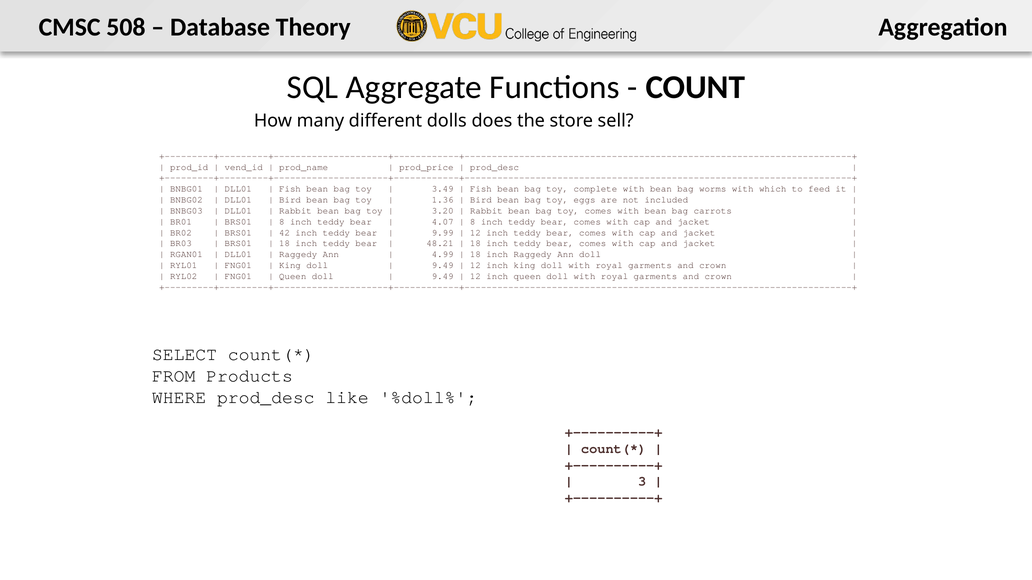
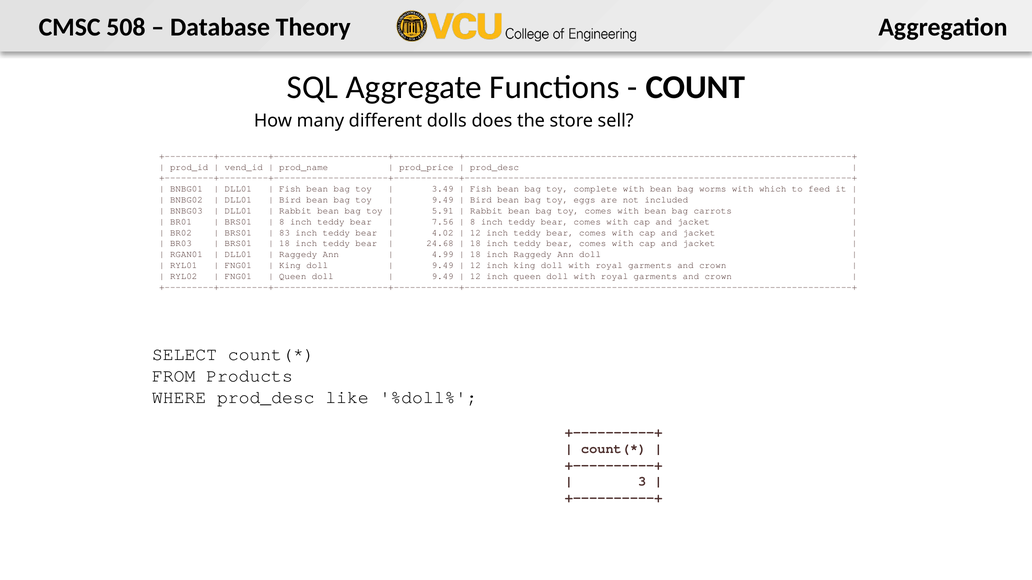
1.36 at (443, 200): 1.36 -> 9.49
3.20: 3.20 -> 5.91
4.07: 4.07 -> 7.56
42: 42 -> 83
9.99: 9.99 -> 4.02
48.21: 48.21 -> 24.68
